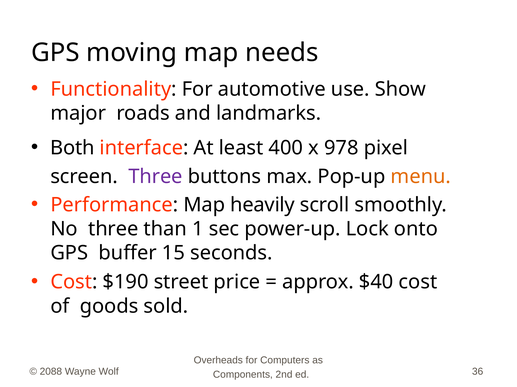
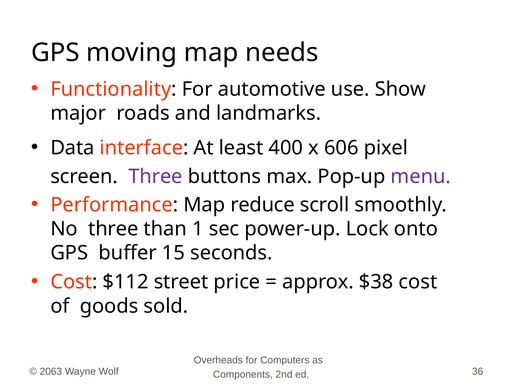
Both: Both -> Data
978: 978 -> 606
menu colour: orange -> purple
heavily: heavily -> reduce
$190: $190 -> $112
$40: $40 -> $38
2088: 2088 -> 2063
